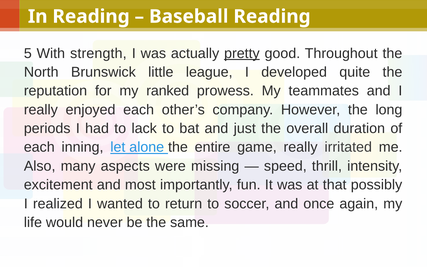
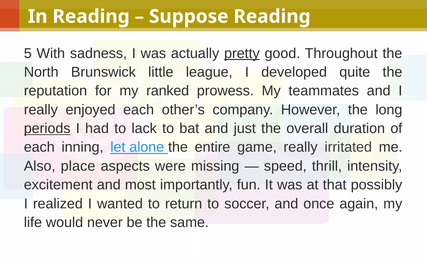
Baseball: Baseball -> Suppose
strength: strength -> sadness
periods underline: none -> present
many: many -> place
